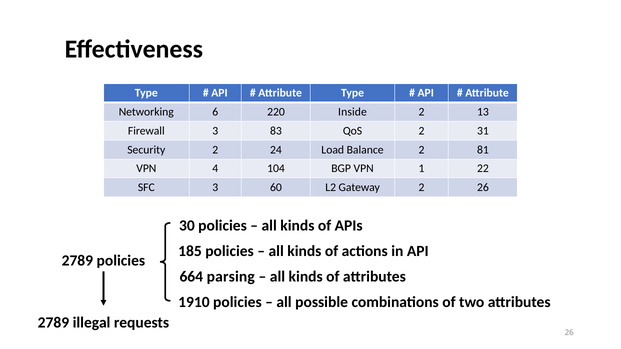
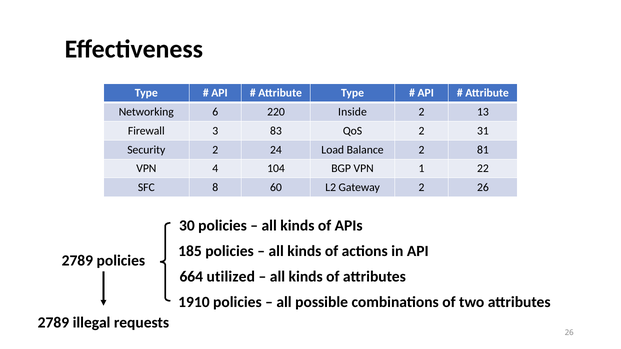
SFC 3: 3 -> 8
parsing: parsing -> utilized
